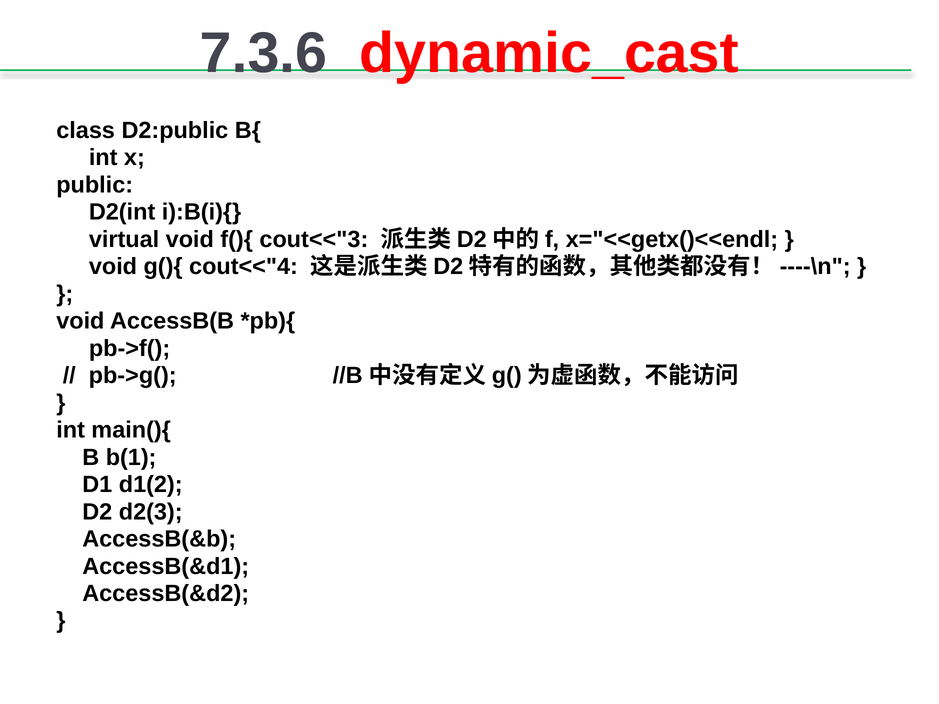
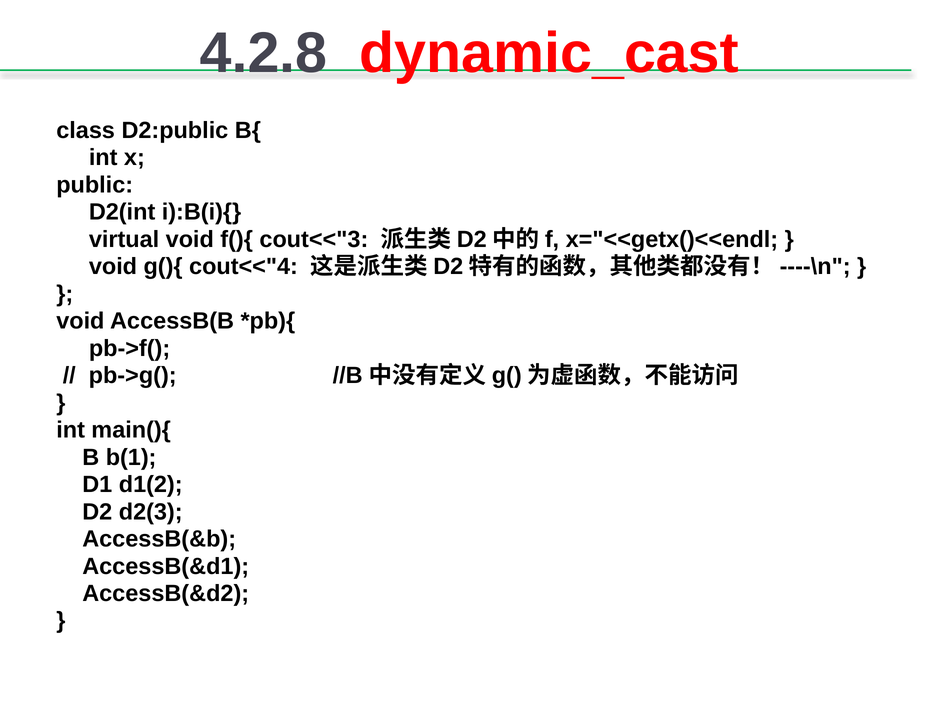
7.3.6: 7.3.6 -> 4.2.8
